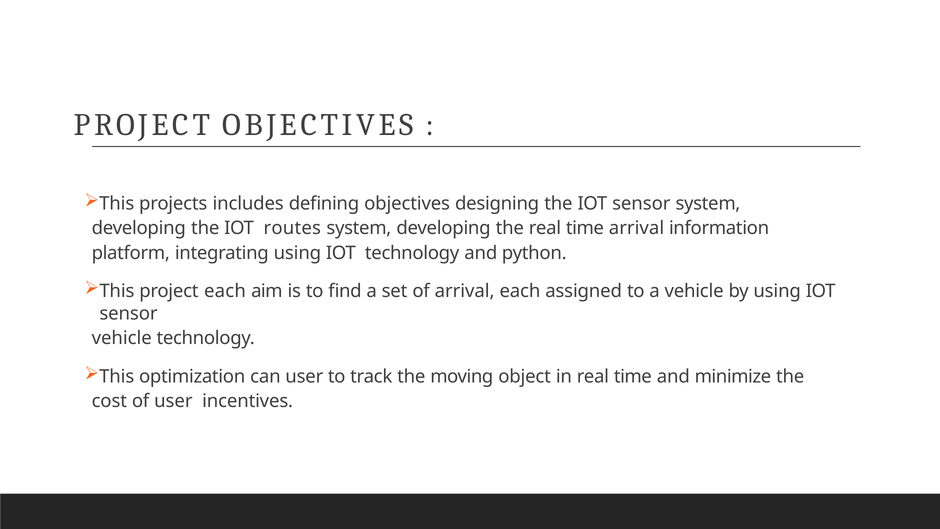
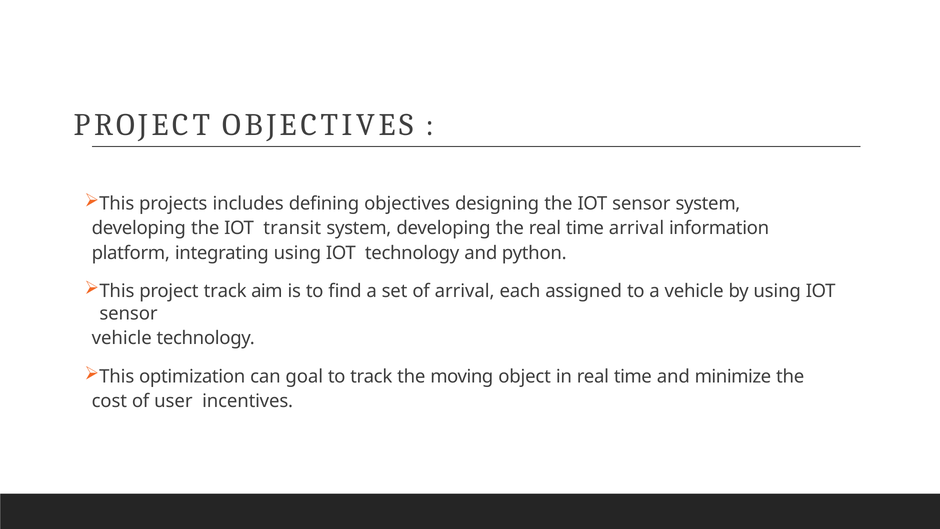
routes: routes -> transit
project each: each -> track
can user: user -> goal
